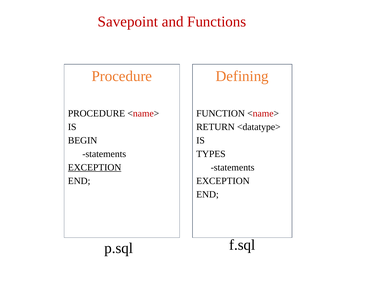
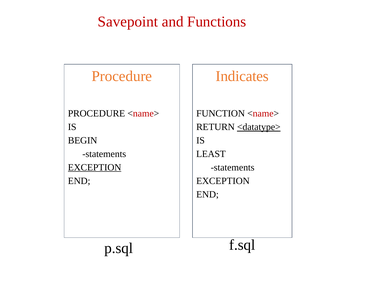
Defining: Defining -> Indicates
<datatype> underline: none -> present
TYPES: TYPES -> LEAST
